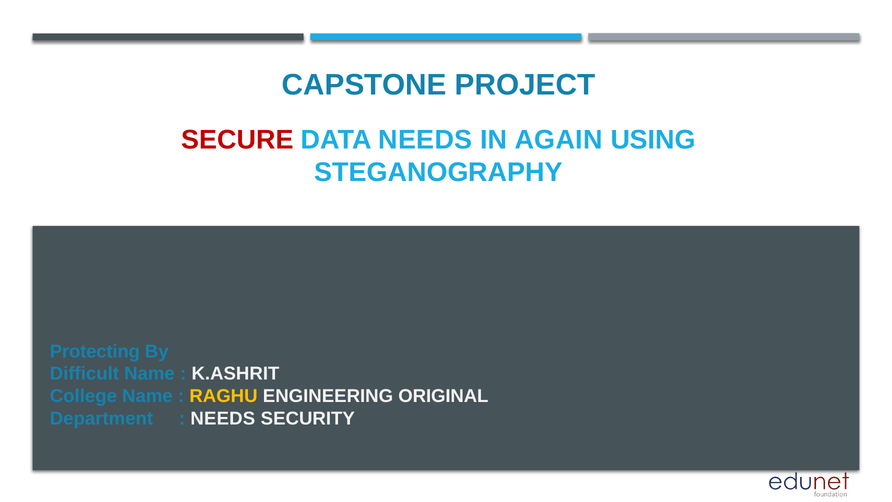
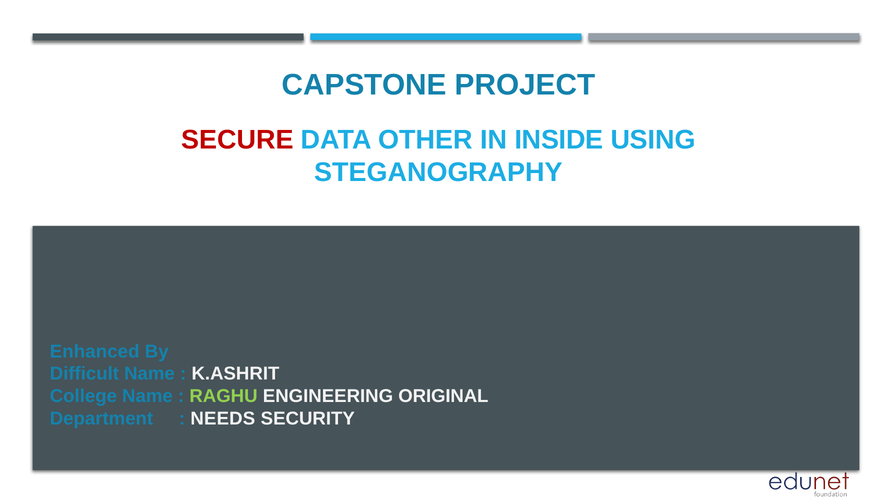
DATA NEEDS: NEEDS -> OTHER
AGAIN: AGAIN -> INSIDE
Protecting: Protecting -> Enhanced
RAGHU colour: yellow -> light green
